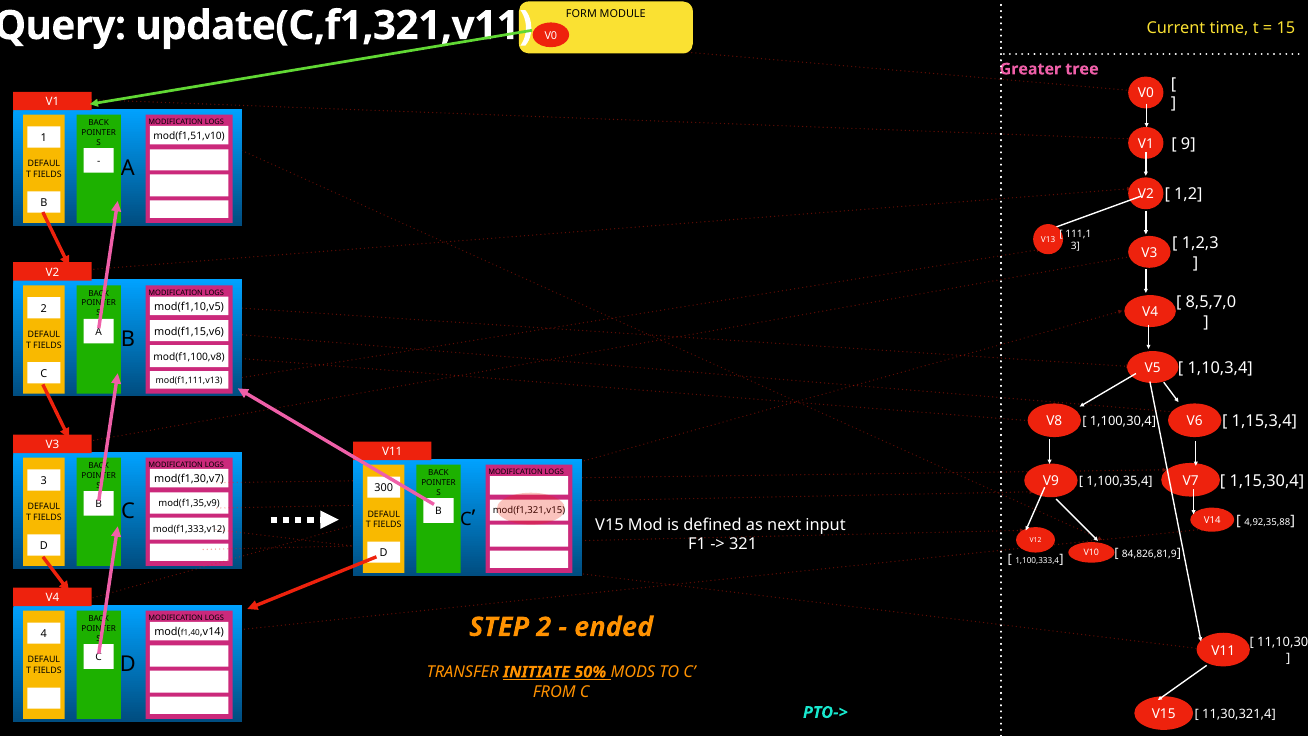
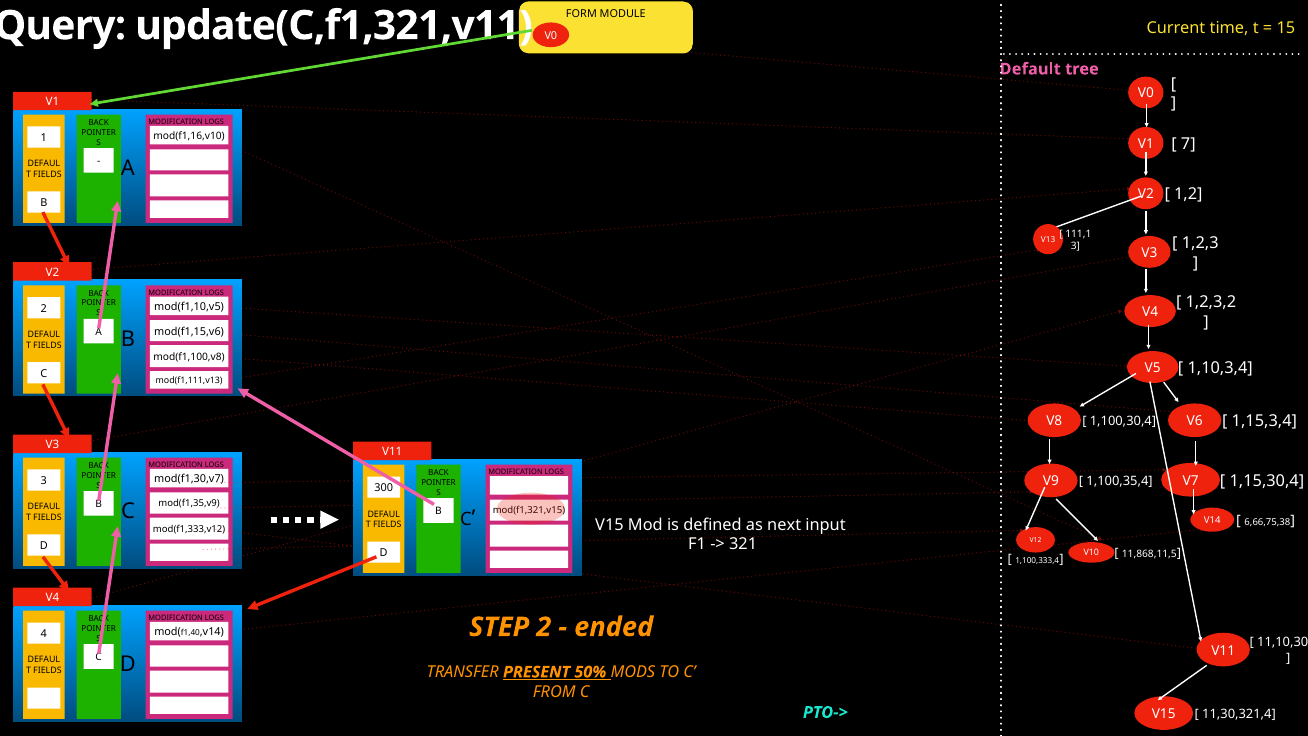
Greater: Greater -> Default
mod(f1,51,v10: mod(f1,51,v10 -> mod(f1,16,v10
9: 9 -> 7
8,5,7,0: 8,5,7,0 -> 1,2,3,2
4,92,35,88: 4,92,35,88 -> 6,66,75,38
84,826,81,9: 84,826,81,9 -> 11,868,11,5
INITIATE: INITIATE -> PRESENT
